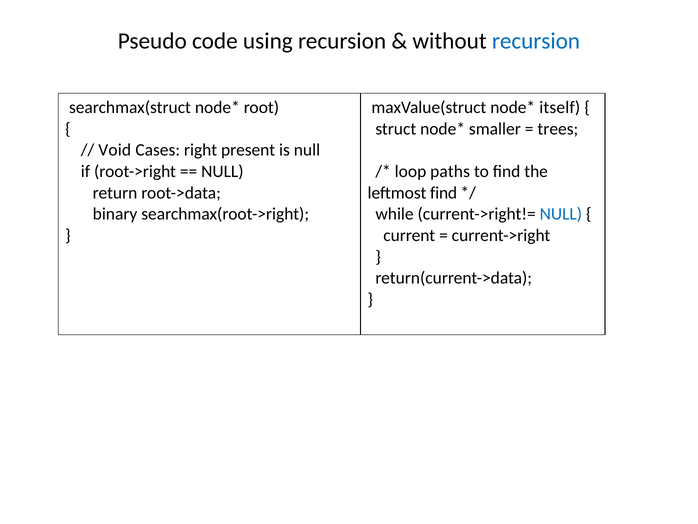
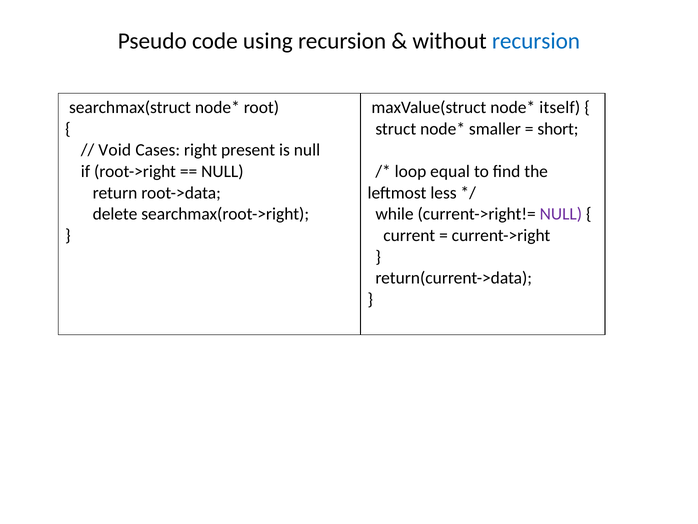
trees: trees -> short
paths: paths -> equal
leftmost find: find -> less
binary: binary -> delete
NULL at (561, 214) colour: blue -> purple
